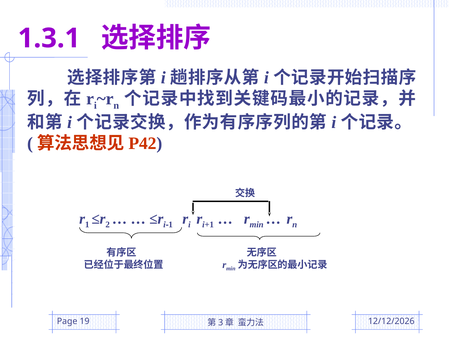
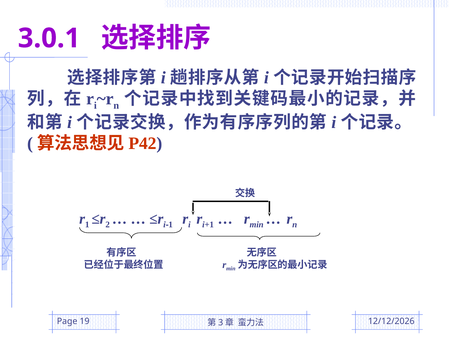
1.3.1: 1.3.1 -> 3.0.1
